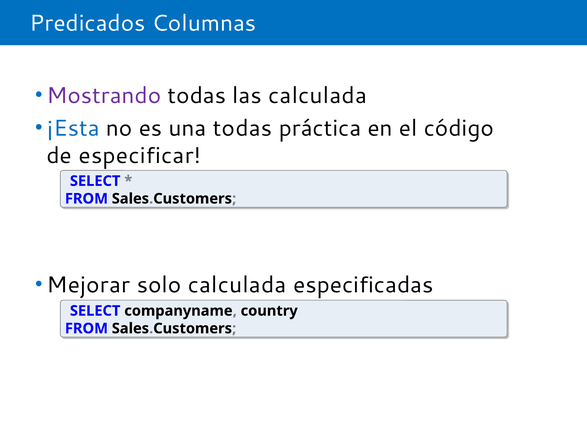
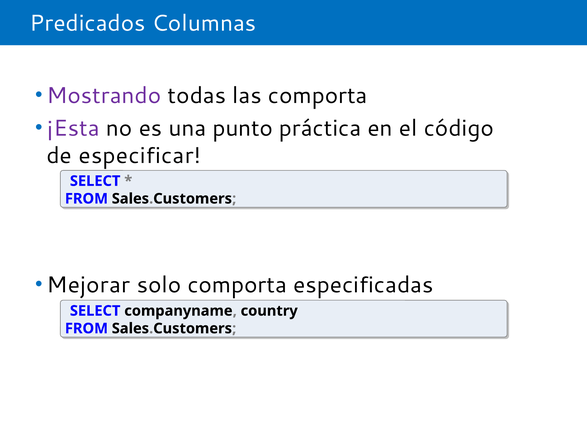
las calculada: calculada -> comporta
¡Esta colour: blue -> purple
una todas: todas -> punto
solo calculada: calculada -> comporta
